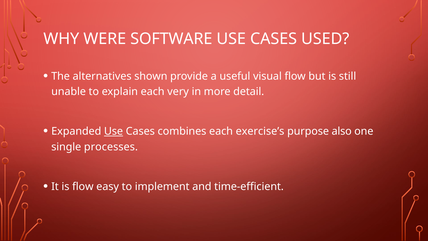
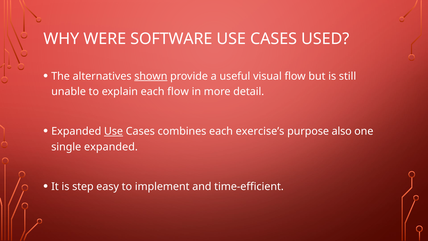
shown underline: none -> present
each very: very -> flow
single processes: processes -> expanded
is flow: flow -> step
